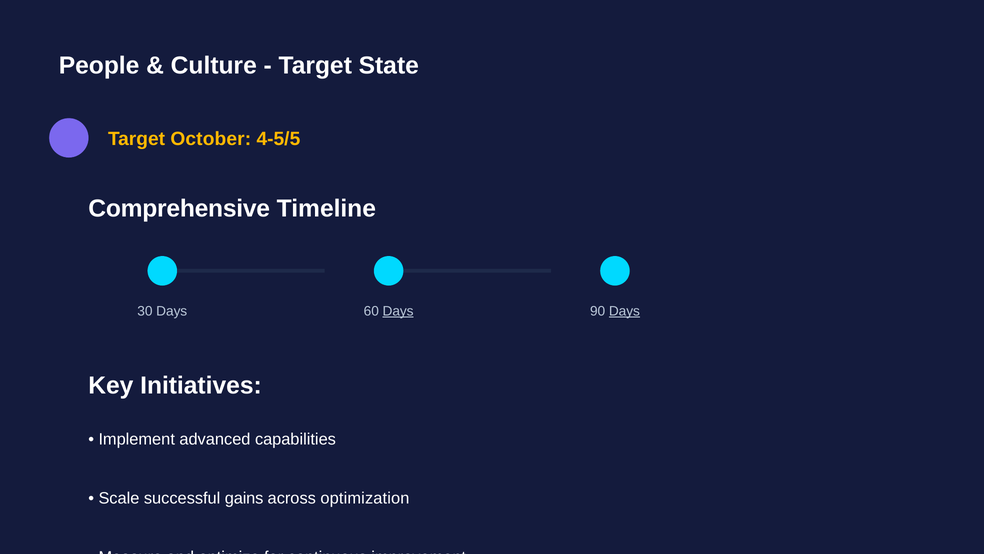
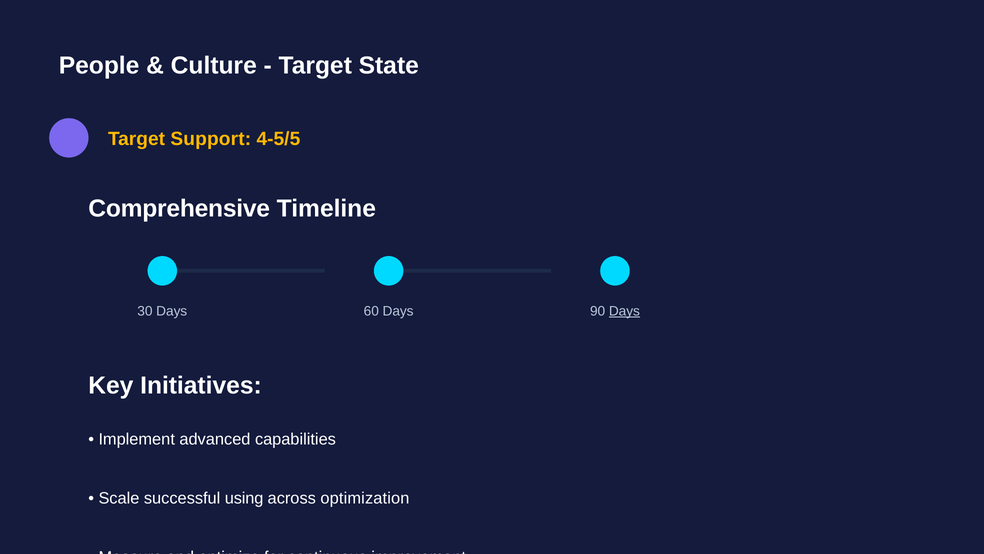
October: October -> Support
Days at (398, 311) underline: present -> none
gains: gains -> using
